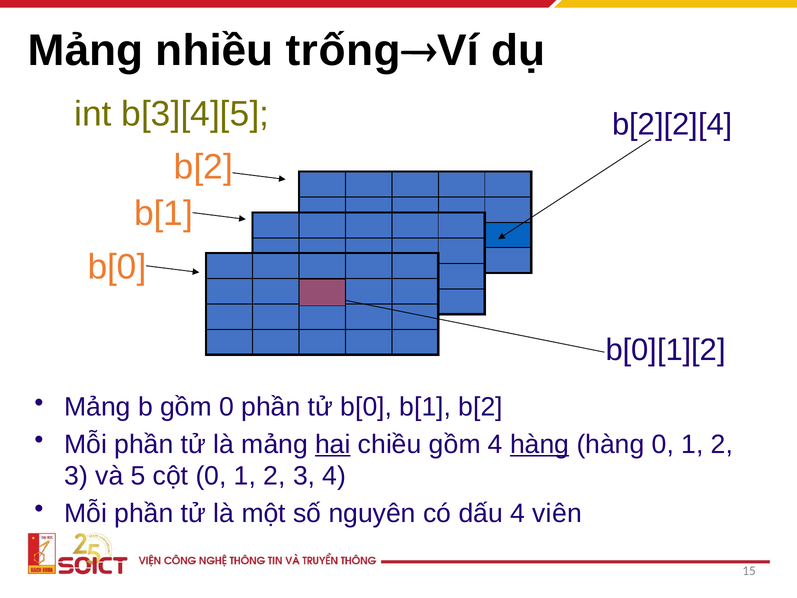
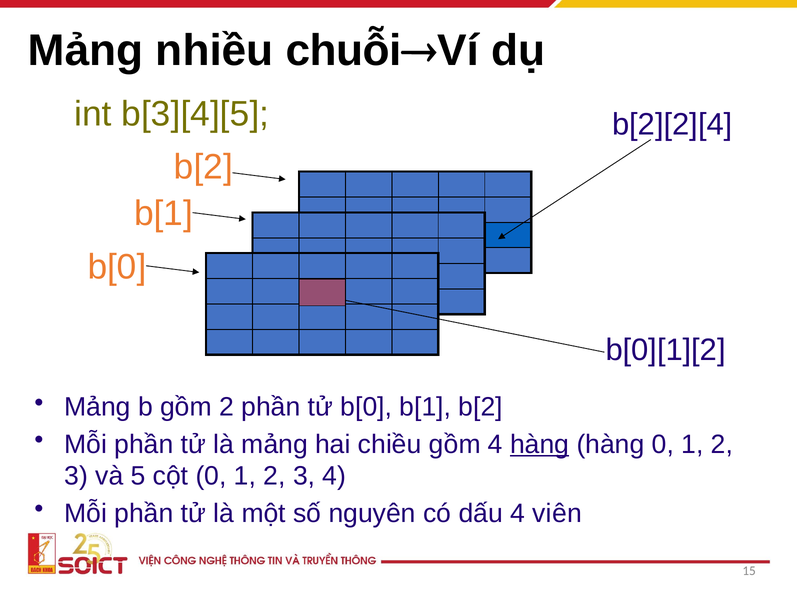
trống: trống -> chuỗi
gồm 0: 0 -> 2
hai underline: present -> none
